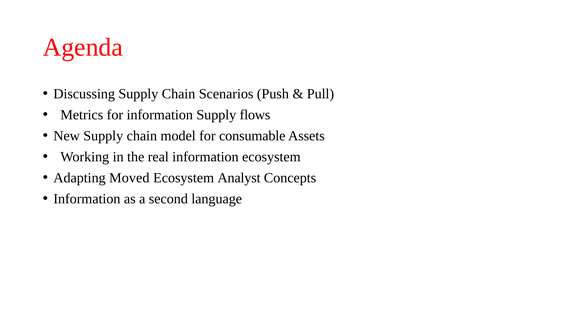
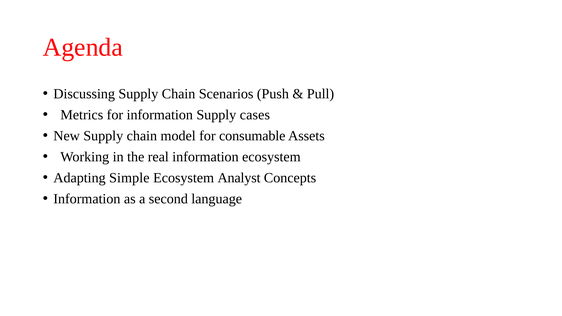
flows: flows -> cases
Moved: Moved -> Simple
